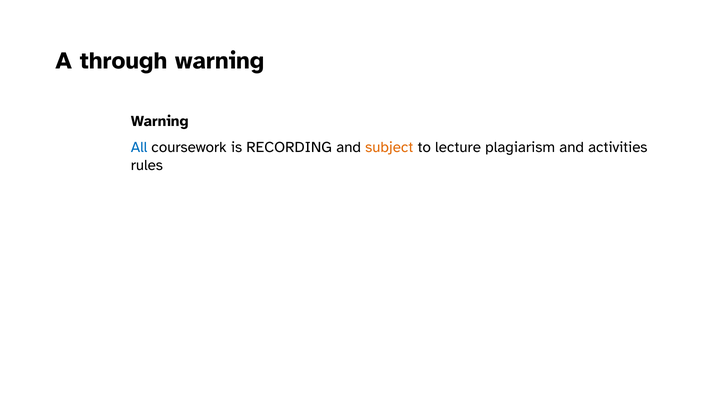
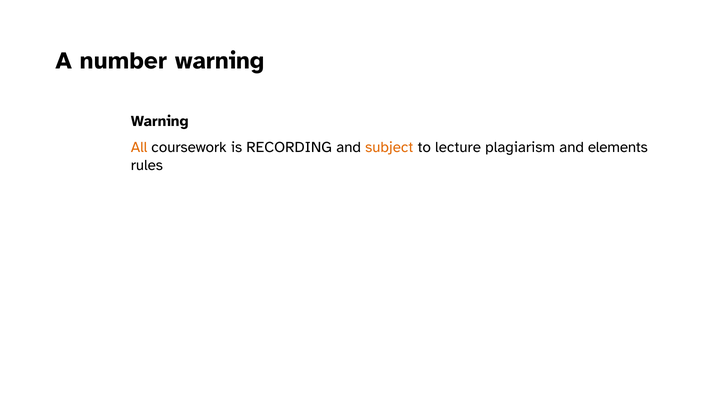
through: through -> number
All colour: blue -> orange
activities: activities -> elements
